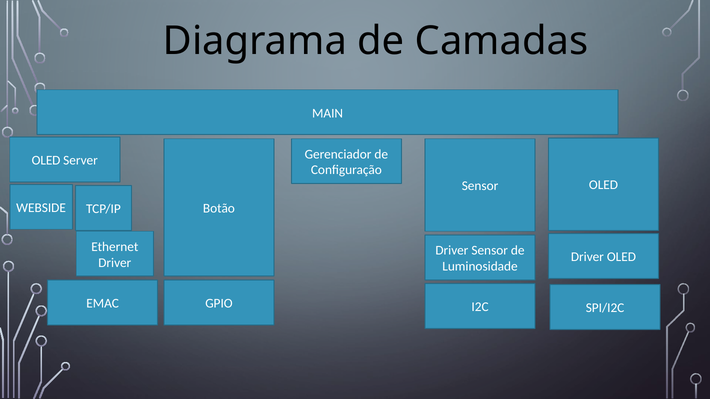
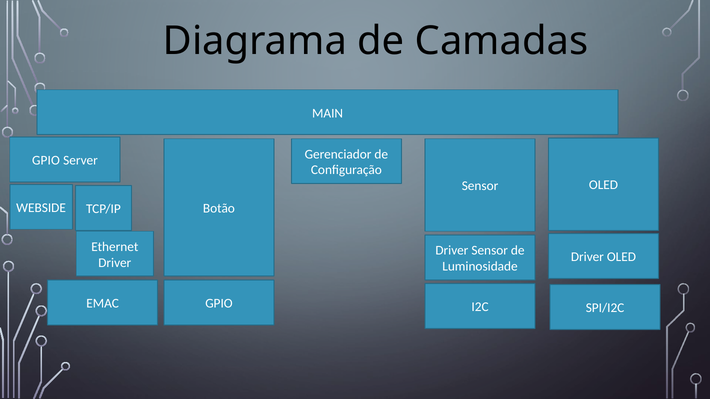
OLED at (46, 161): OLED -> GPIO
